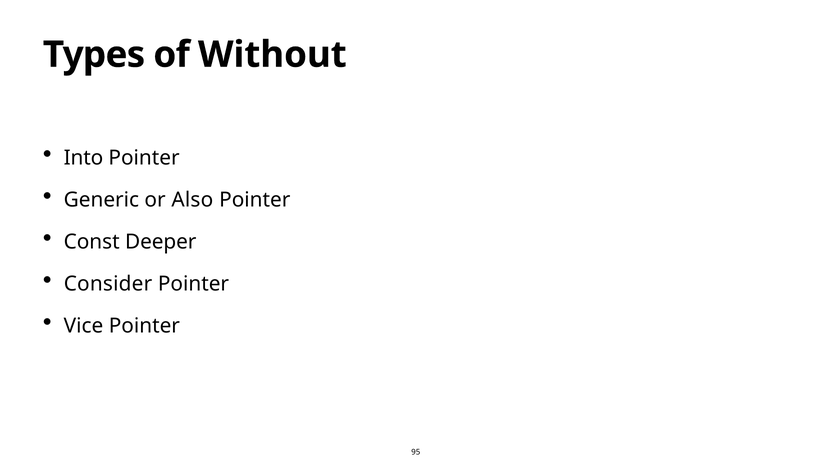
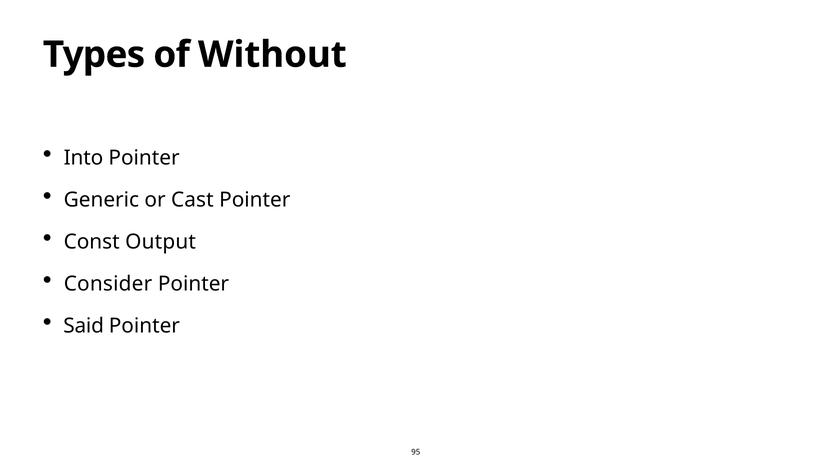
Also: Also -> Cast
Deeper: Deeper -> Output
Vice: Vice -> Said
